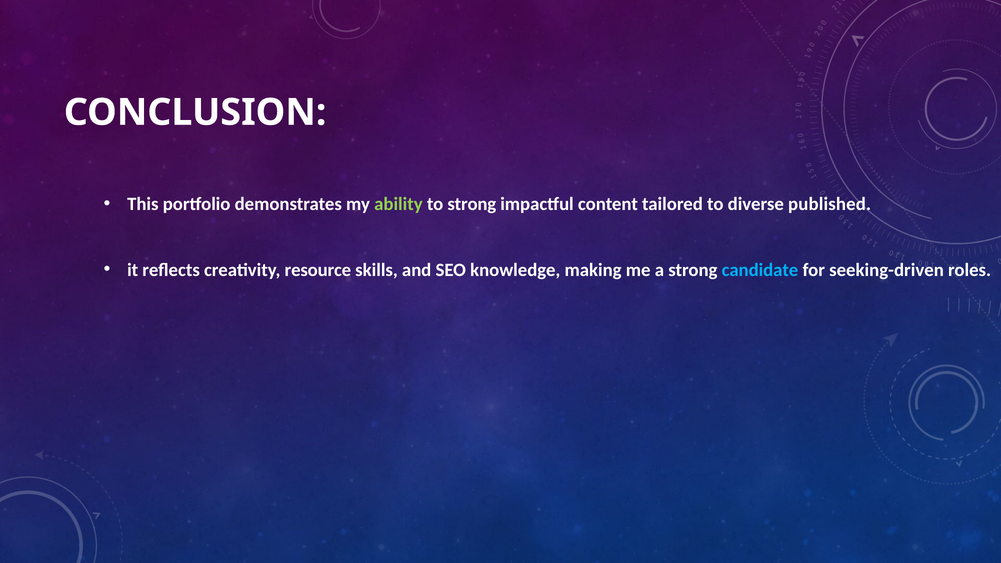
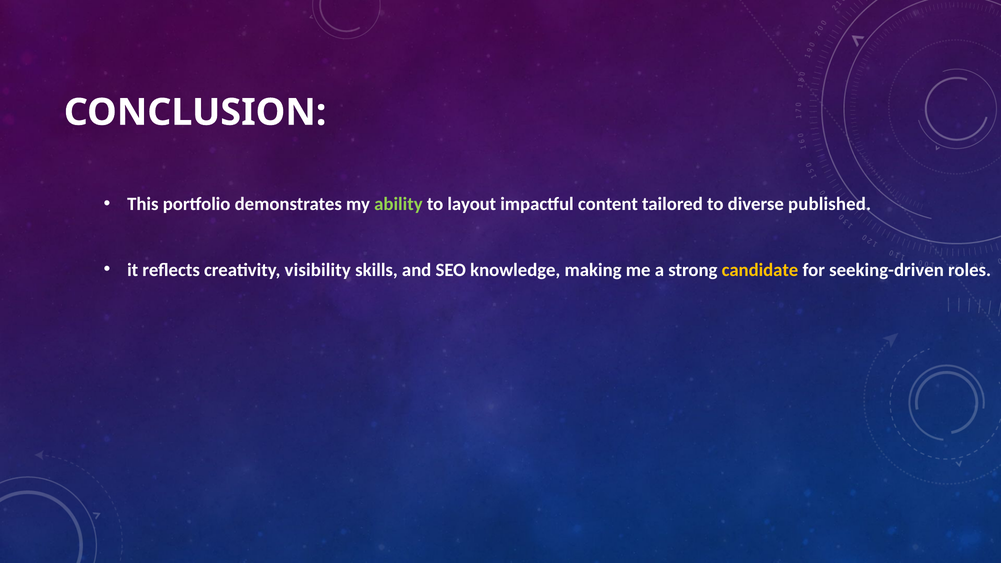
to strong: strong -> layout
resource: resource -> visibility
candidate colour: light blue -> yellow
